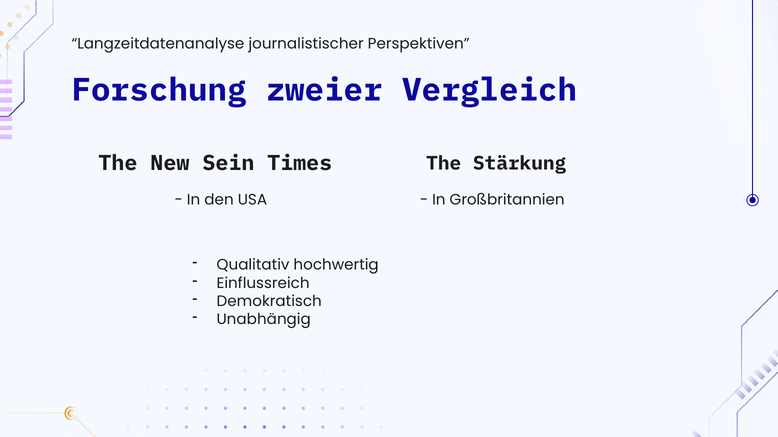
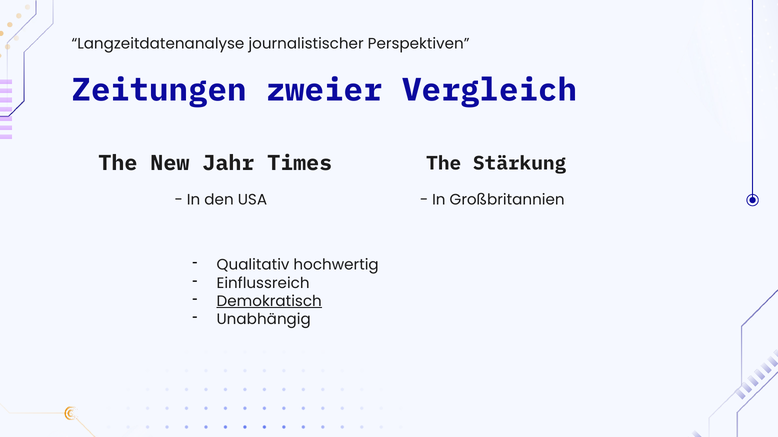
Forschung: Forschung -> Zeitungen
Sein: Sein -> Jahr
Demokratisch underline: none -> present
